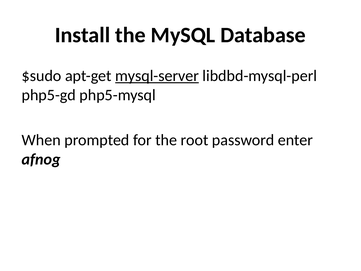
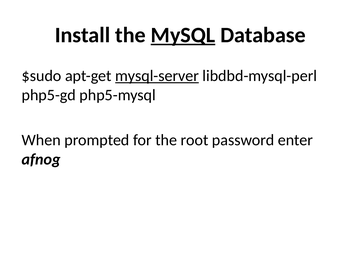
MySQL underline: none -> present
